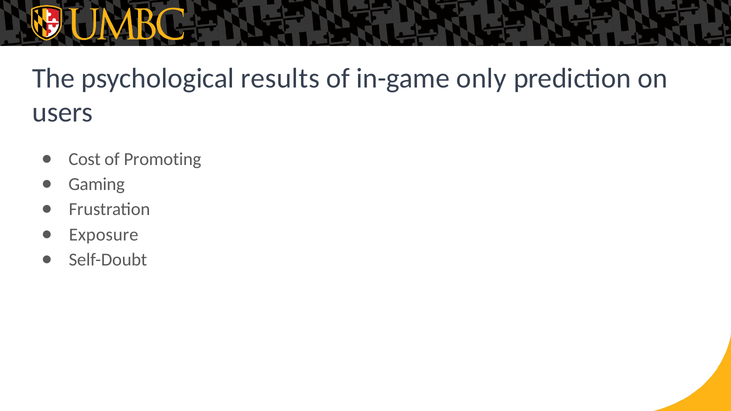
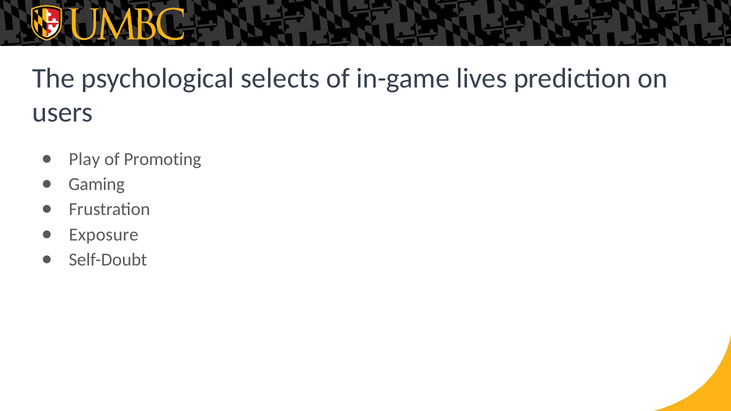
results: results -> selects
only: only -> lives
Cost: Cost -> Play
